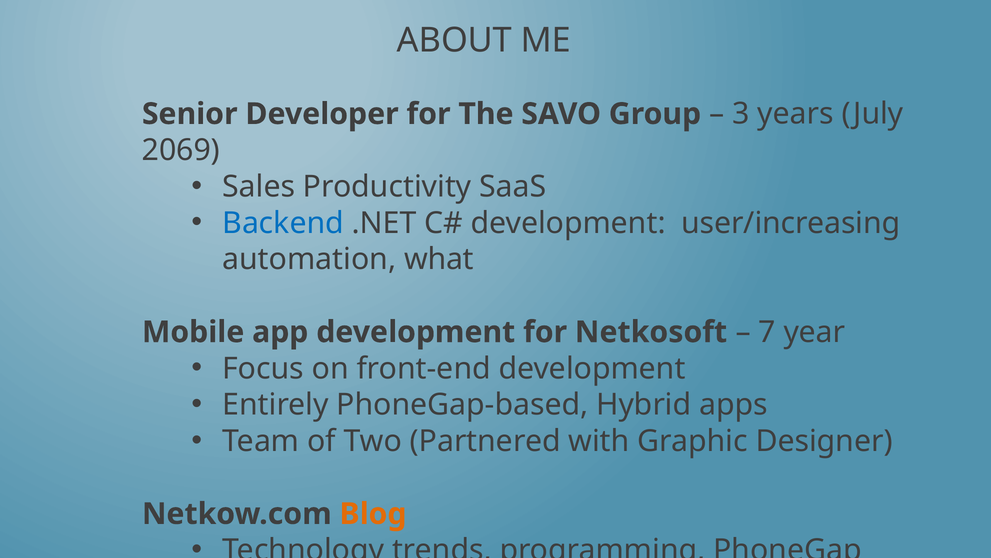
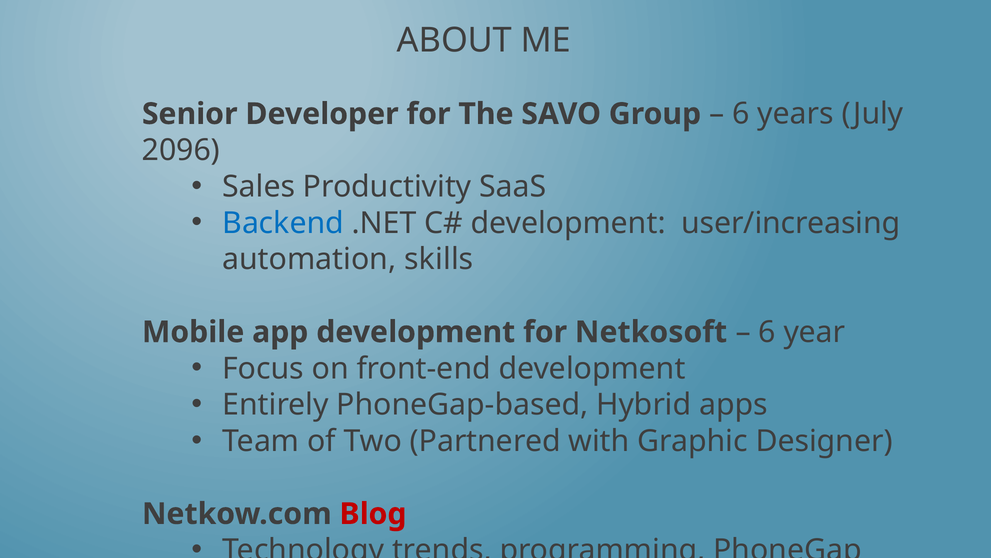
3 at (741, 114): 3 -> 6
2069: 2069 -> 2096
what: what -> skills
7 at (767, 332): 7 -> 6
Blog colour: orange -> red
